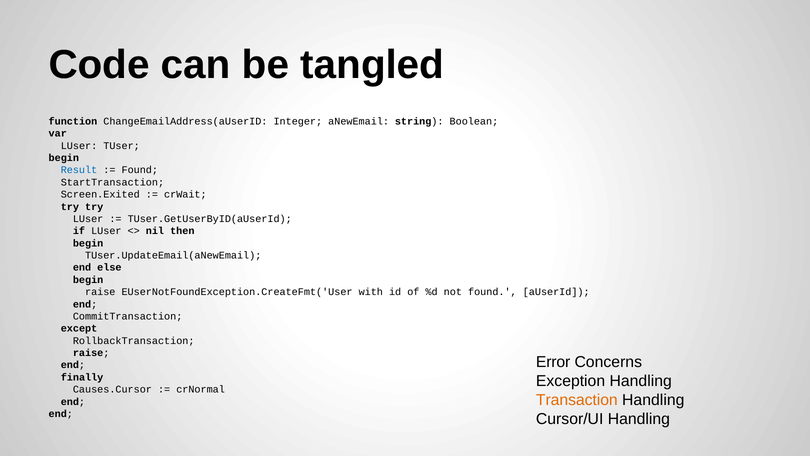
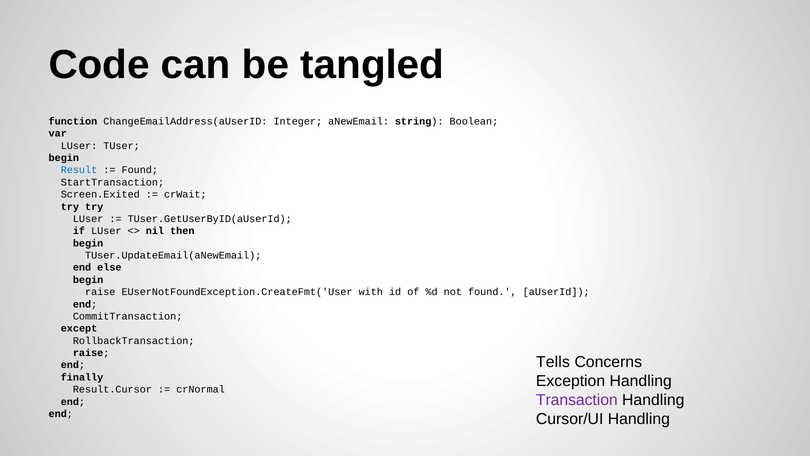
Error: Error -> Tells
Causes.Cursor: Causes.Cursor -> Result.Cursor
Transaction colour: orange -> purple
